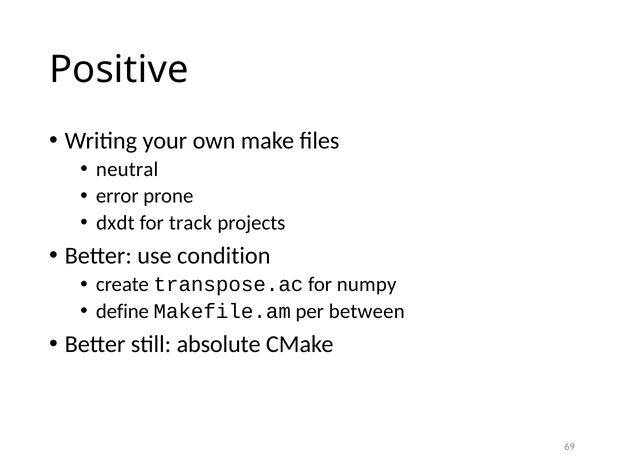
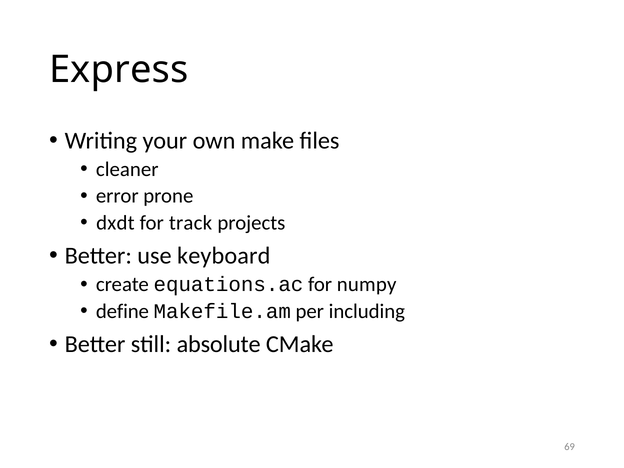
Positive: Positive -> Express
neutral: neutral -> cleaner
condition: condition -> keyboard
transpose.ac: transpose.ac -> equations.ac
between: between -> including
